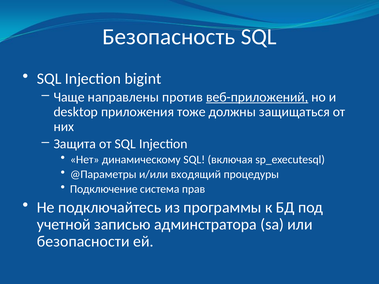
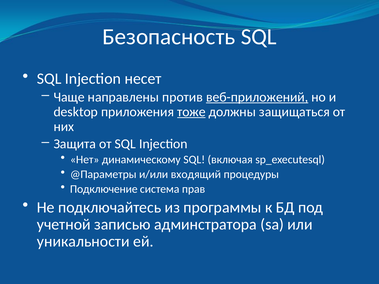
bigint: bigint -> несет
тоже underline: none -> present
безопасности: безопасности -> уникальности
